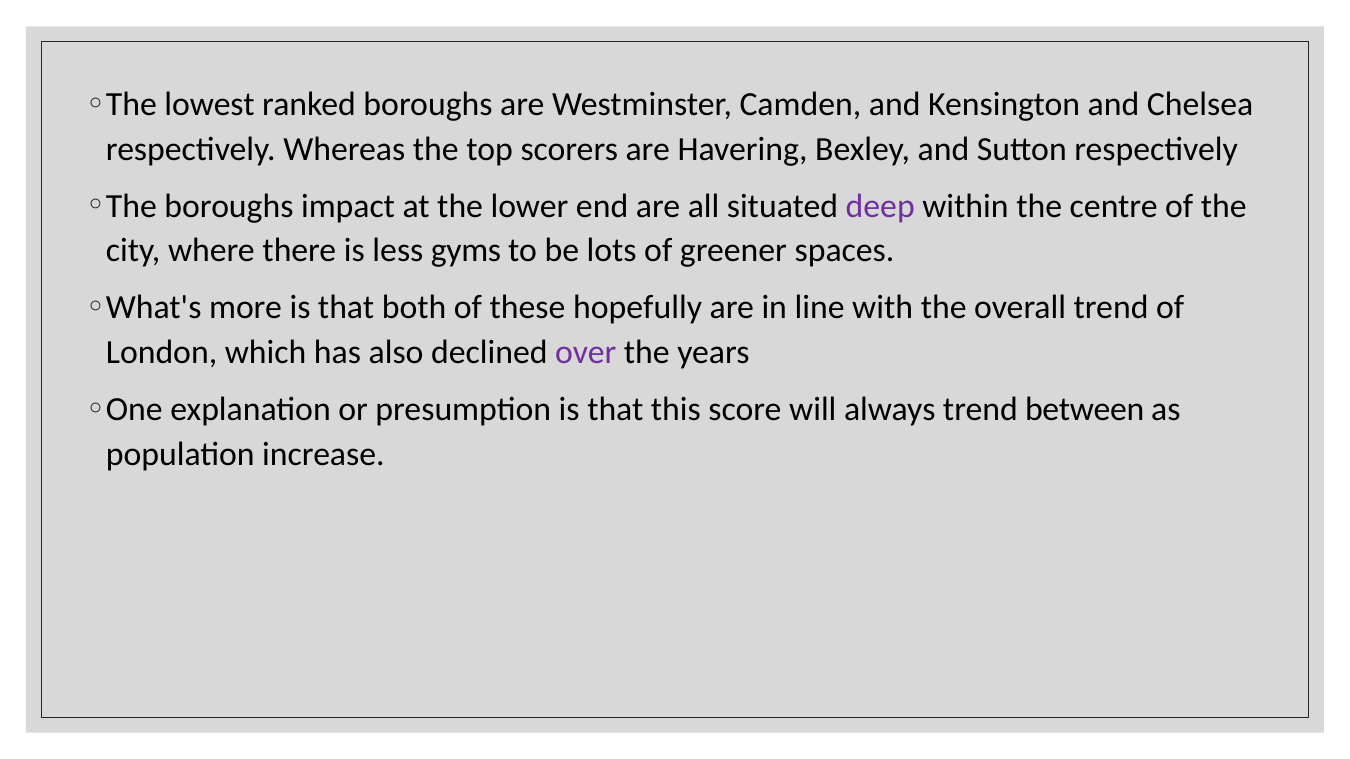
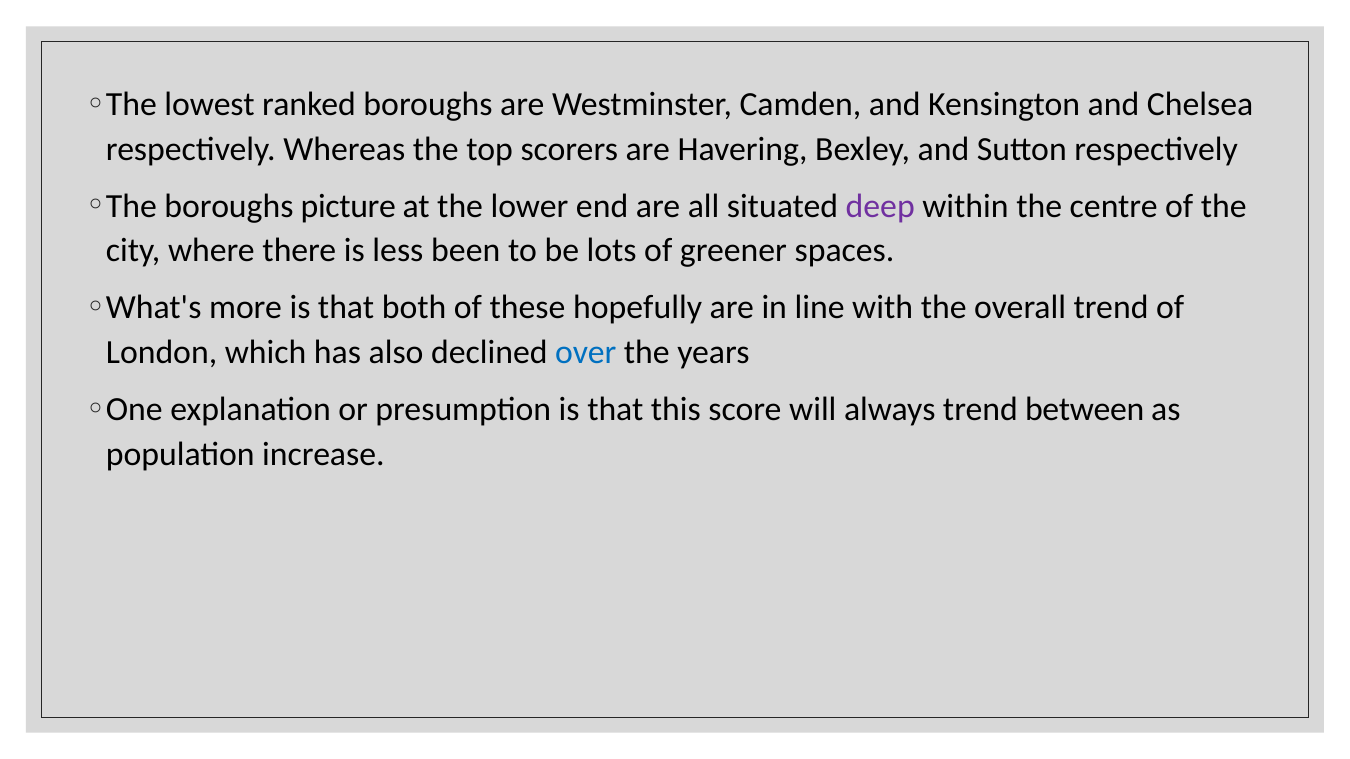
impact: impact -> picture
gyms: gyms -> been
over colour: purple -> blue
